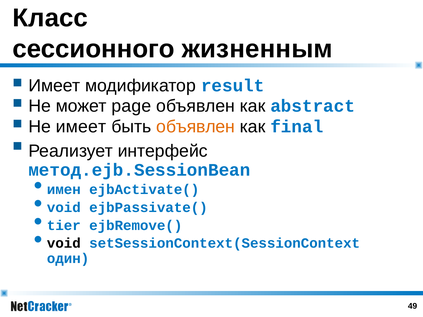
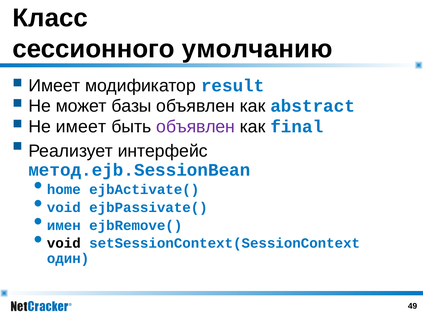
жизненным: жизненным -> умолчанию
page: page -> базы
объявлен at (196, 127) colour: orange -> purple
имен: имен -> home
tier: tier -> имен
